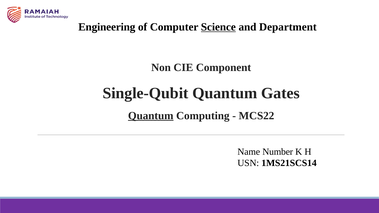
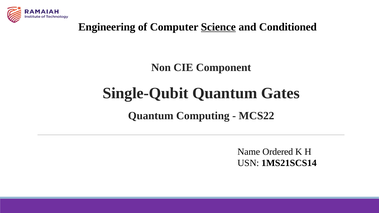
Department: Department -> Conditioned
Quantum at (151, 116) underline: present -> none
Number: Number -> Ordered
